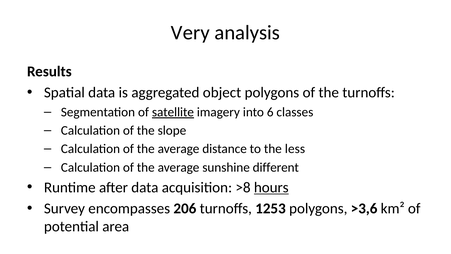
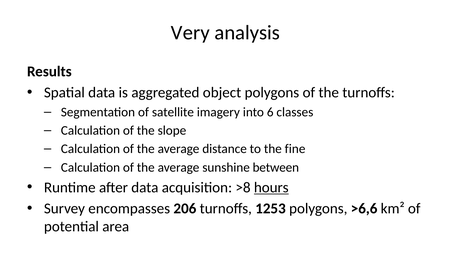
satellite underline: present -> none
less: less -> fine
different: different -> between
>3,6: >3,6 -> >6,6
